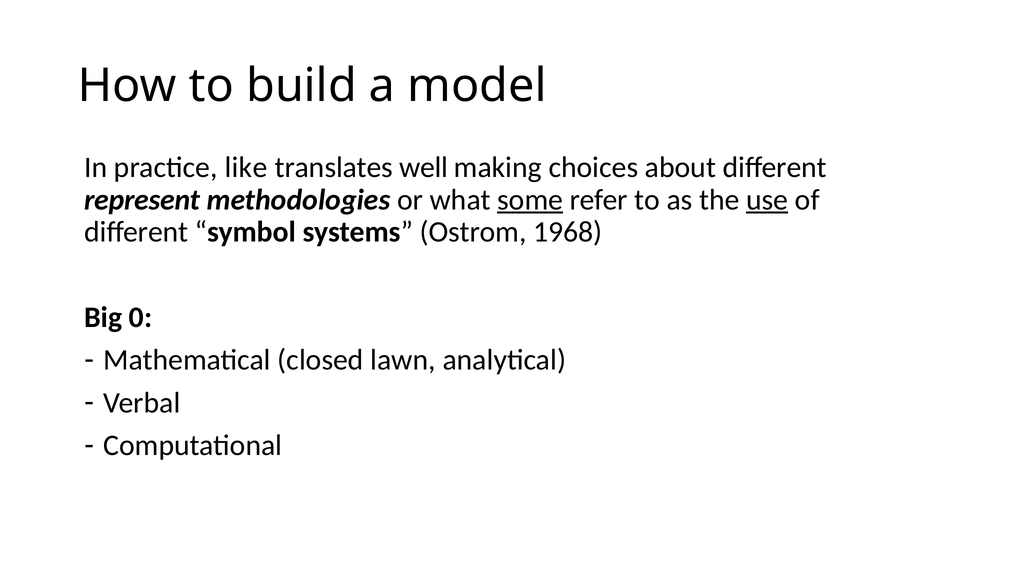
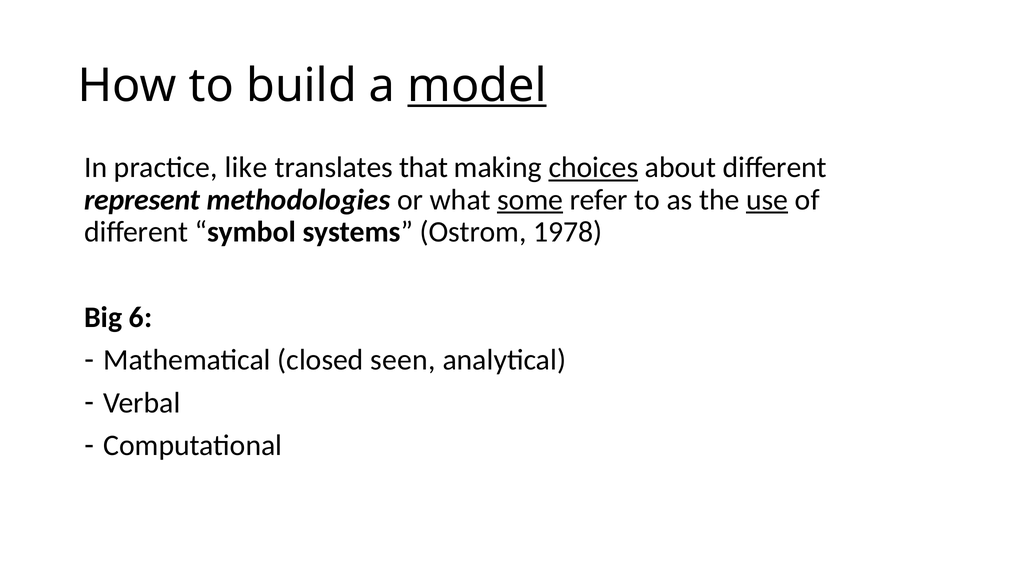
model underline: none -> present
well: well -> that
choices underline: none -> present
1968: 1968 -> 1978
0: 0 -> 6
lawn: lawn -> seen
